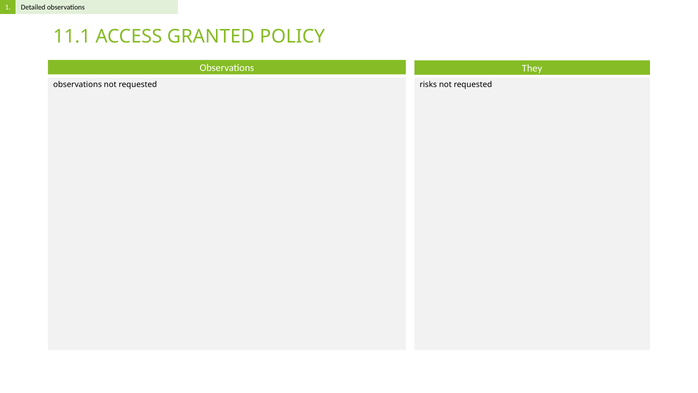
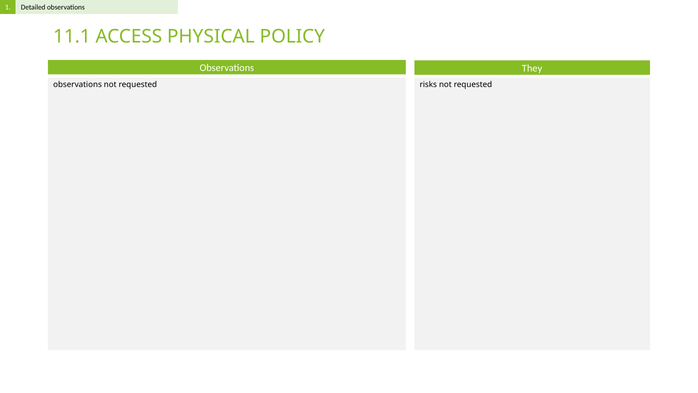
GRANTED: GRANTED -> PHYSICAL
